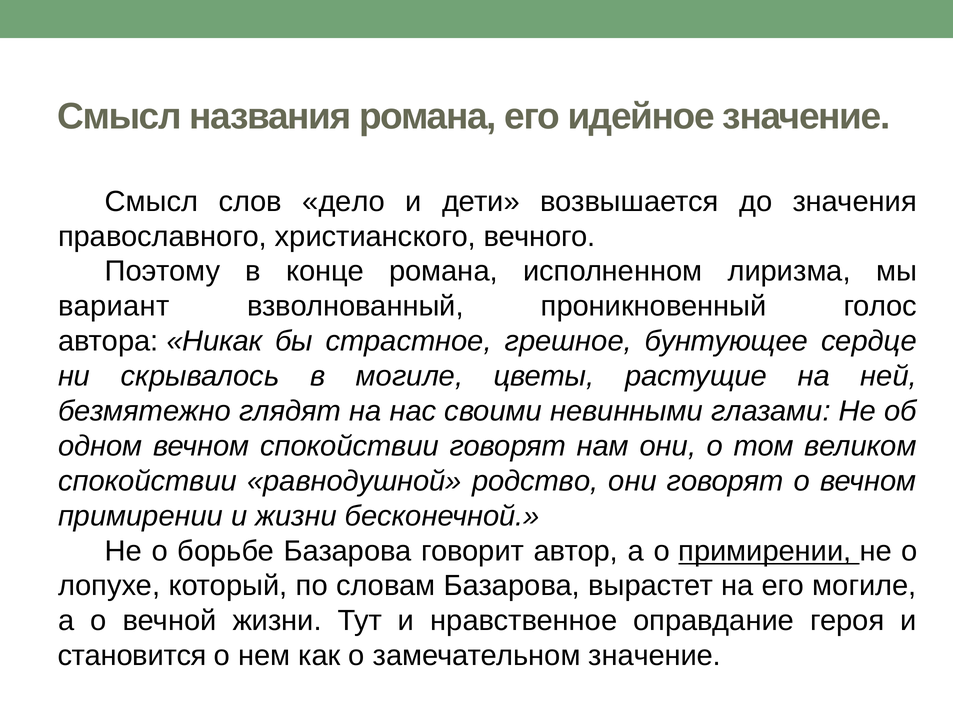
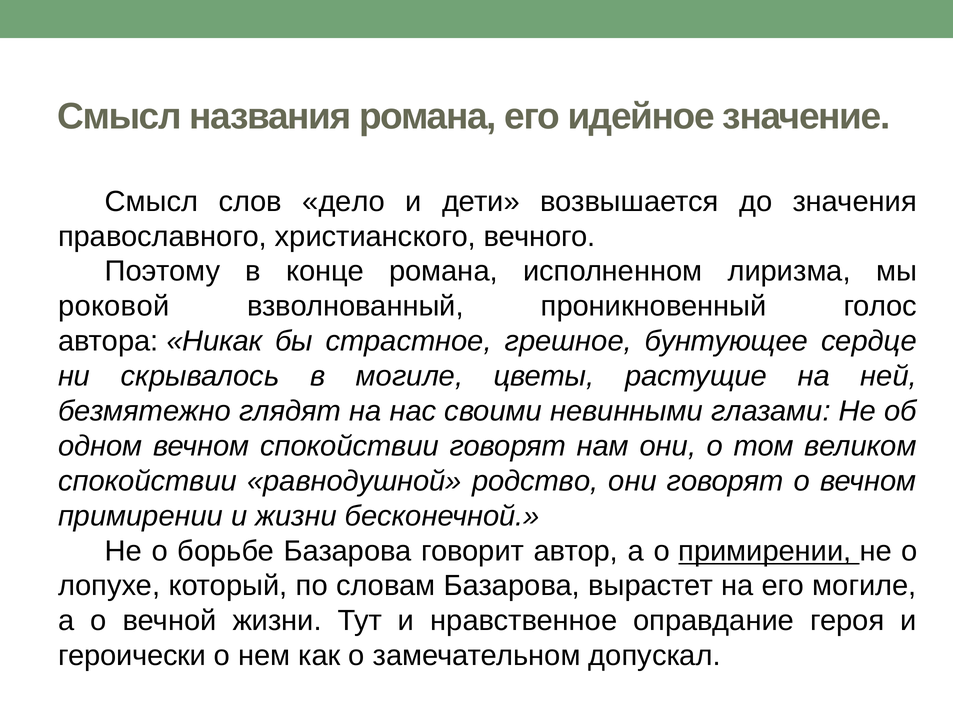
вариант: вариант -> роковой
становится: становится -> героически
замечательном значение: значение -> допускал
